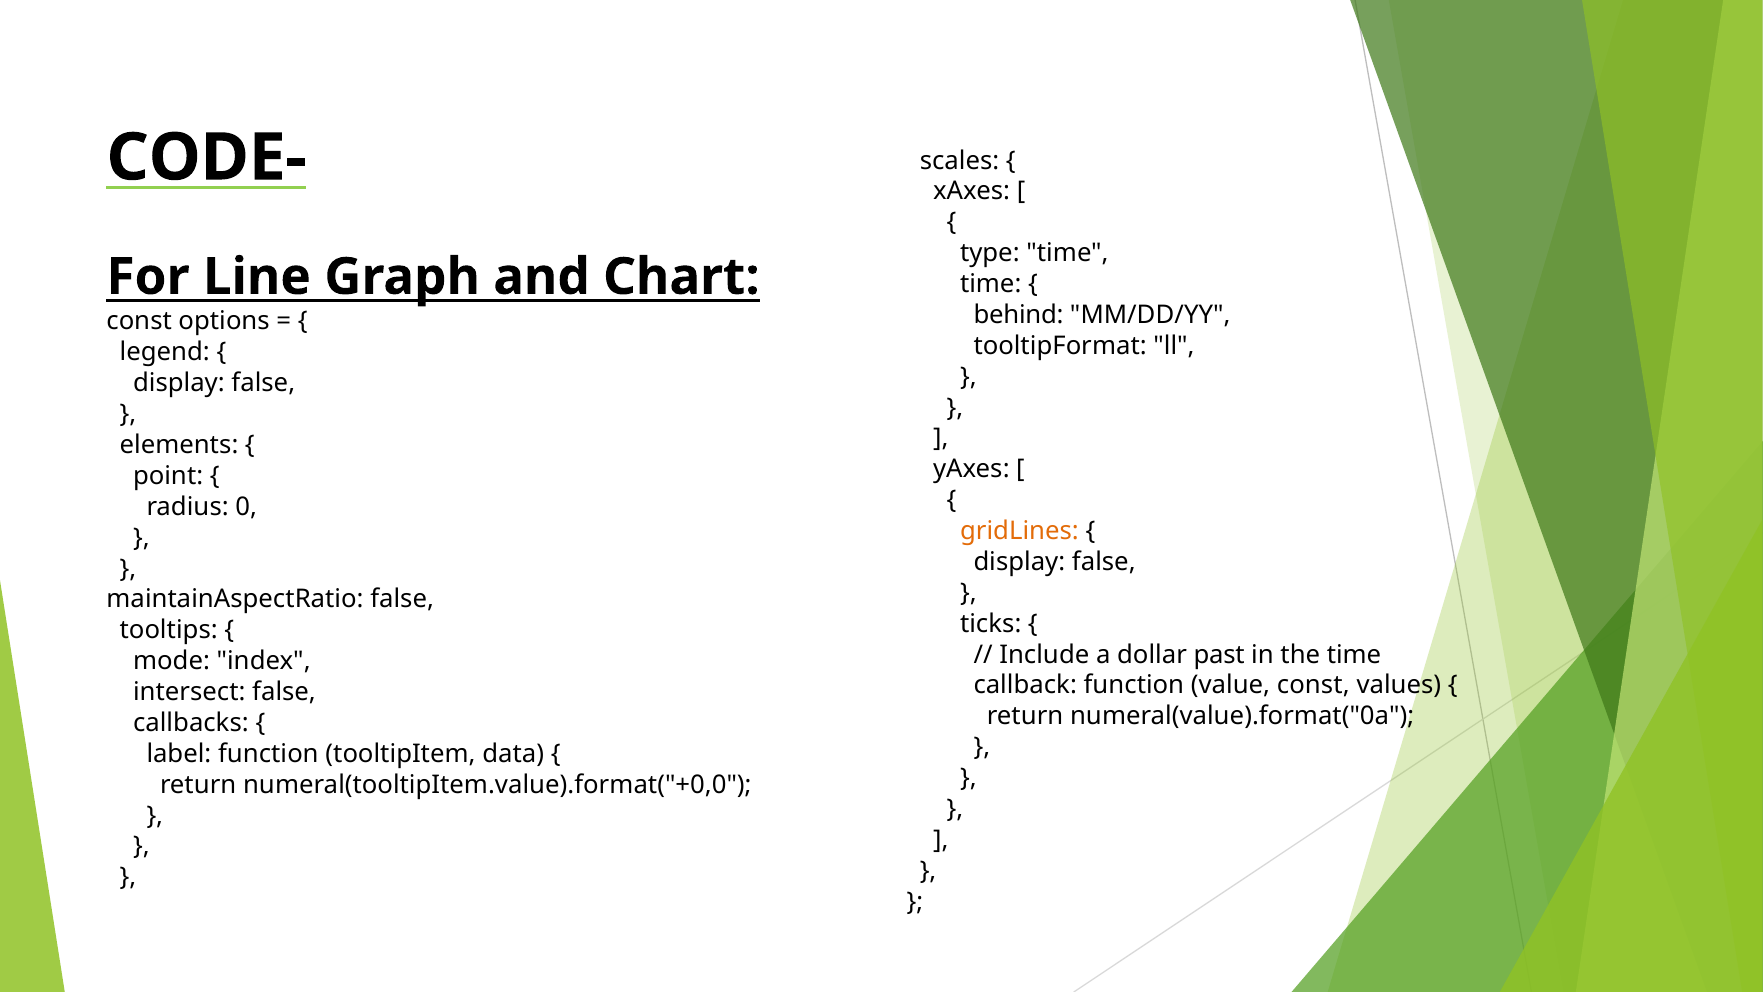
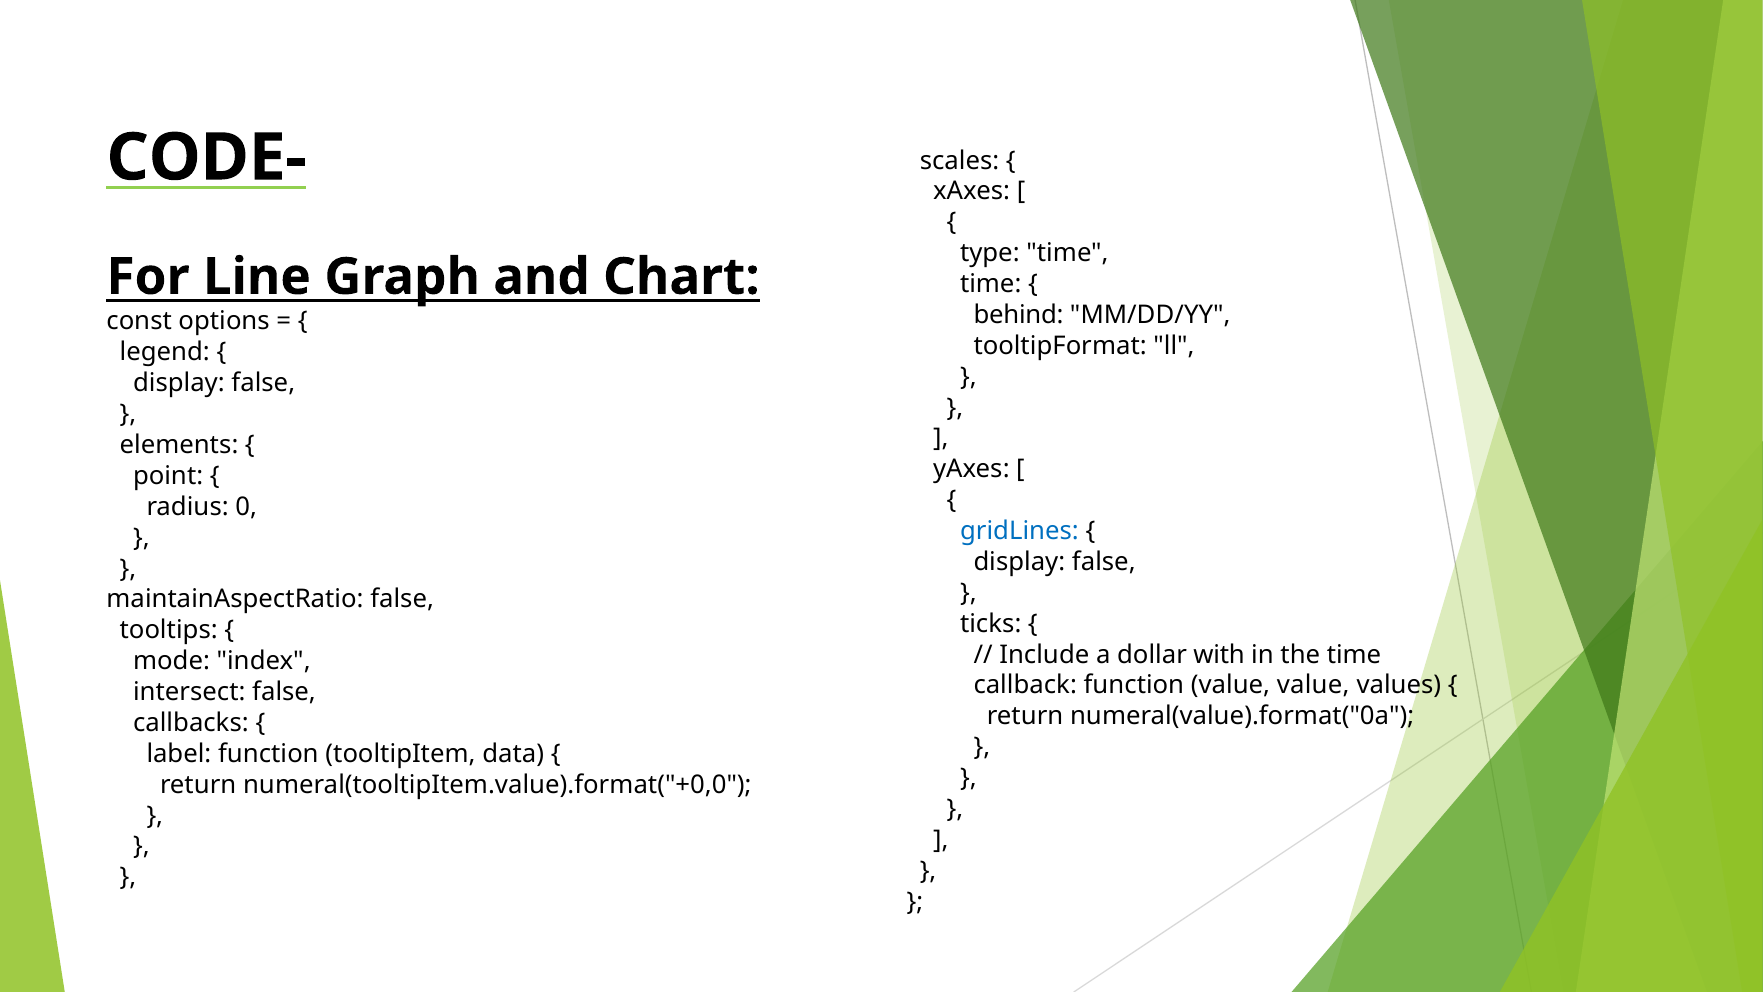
gridLines colour: orange -> blue
past: past -> with
value const: const -> value
